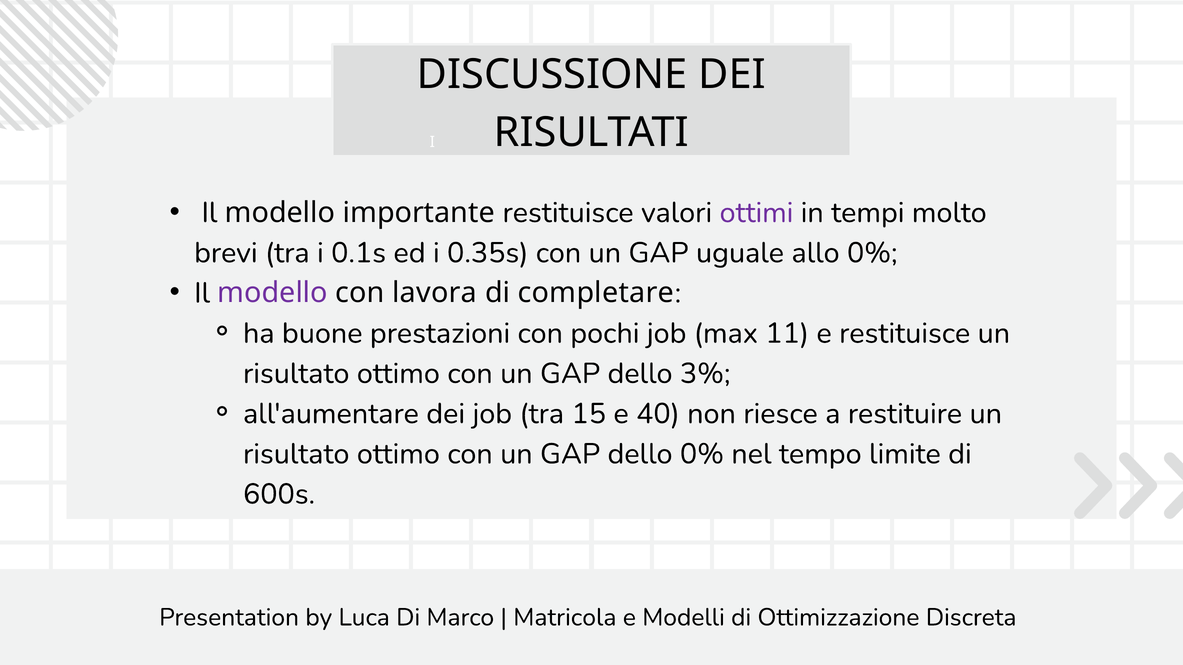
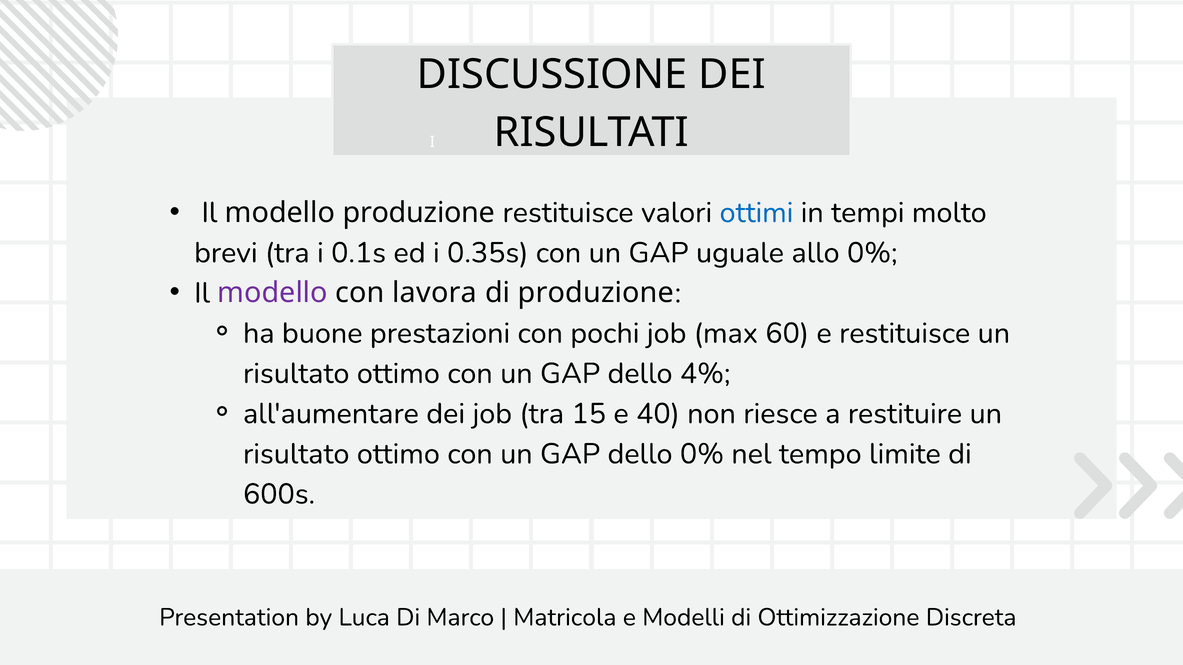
modello importante: importante -> produzione
ottimi colour: purple -> blue
di completare: completare -> produzione
11: 11 -> 60
3%: 3% -> 4%
